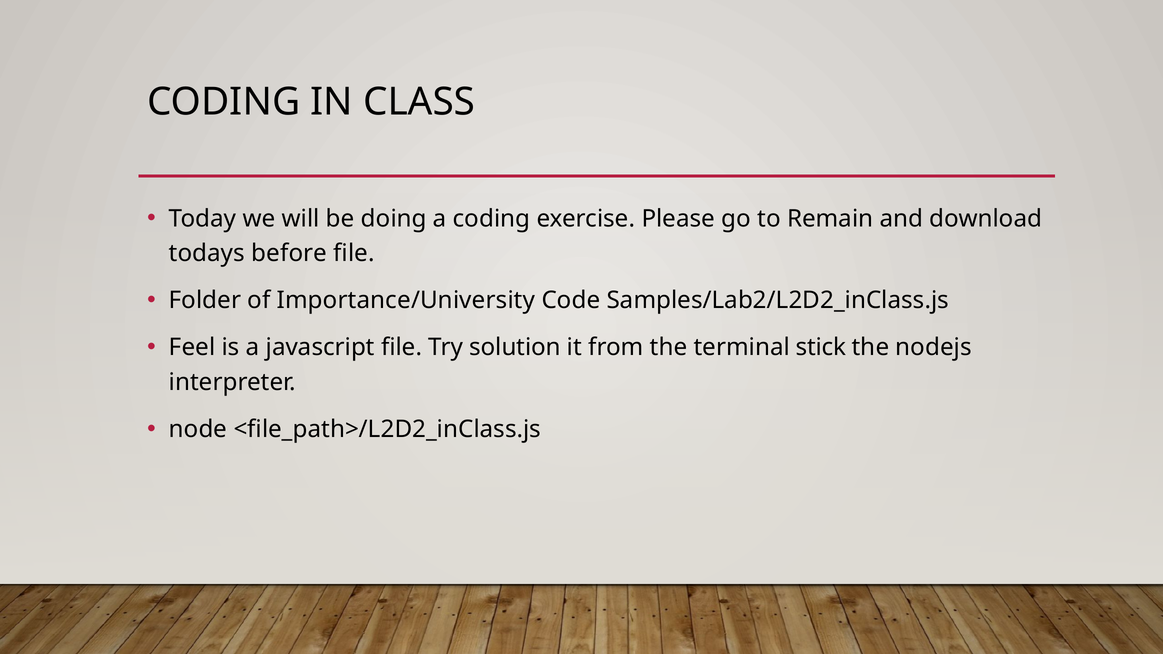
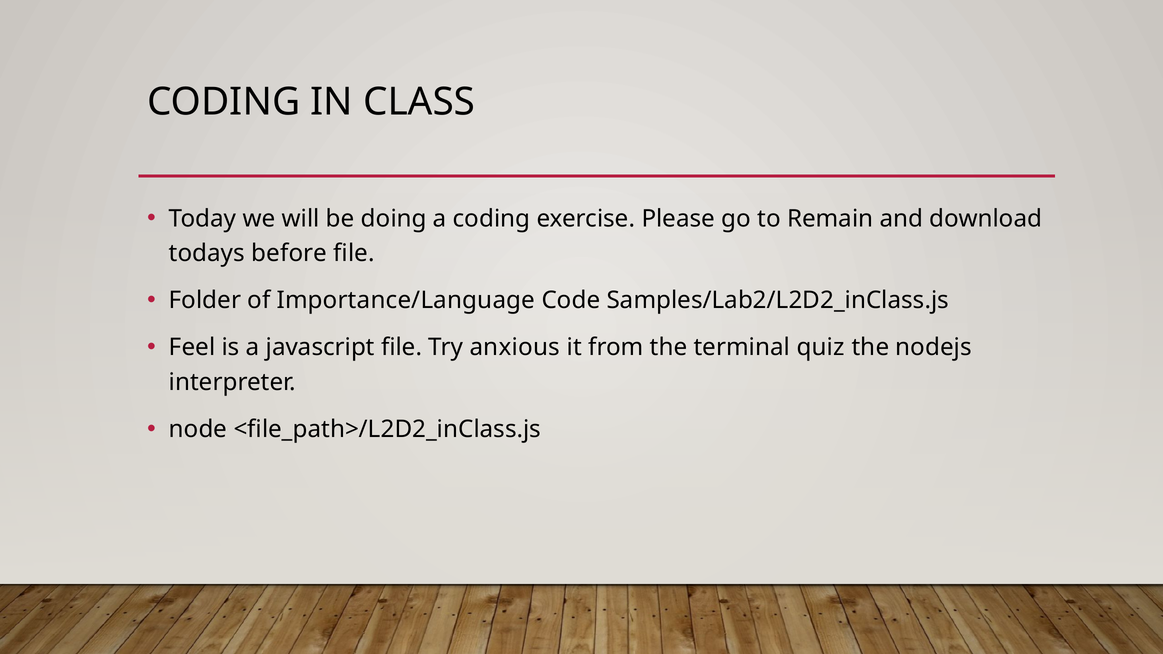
Importance/University: Importance/University -> Importance/Language
solution: solution -> anxious
stick: stick -> quiz
